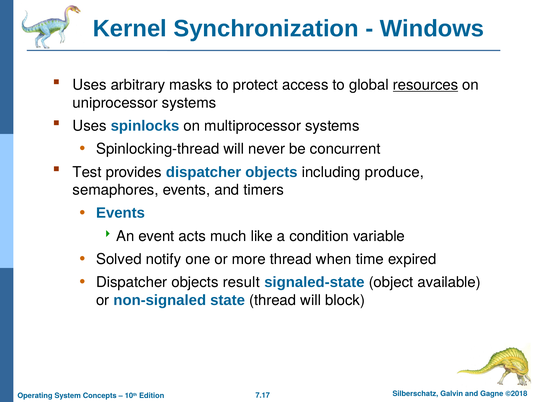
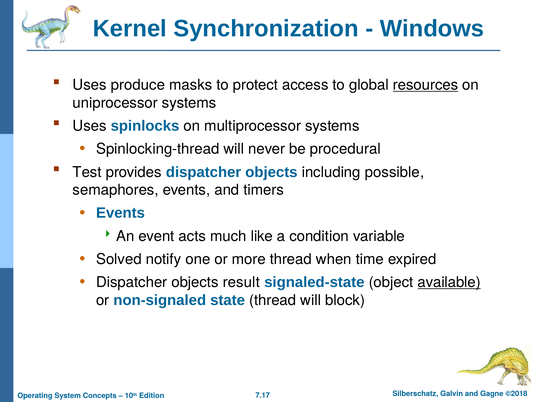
arbitrary: arbitrary -> produce
concurrent: concurrent -> procedural
produce: produce -> possible
available underline: none -> present
